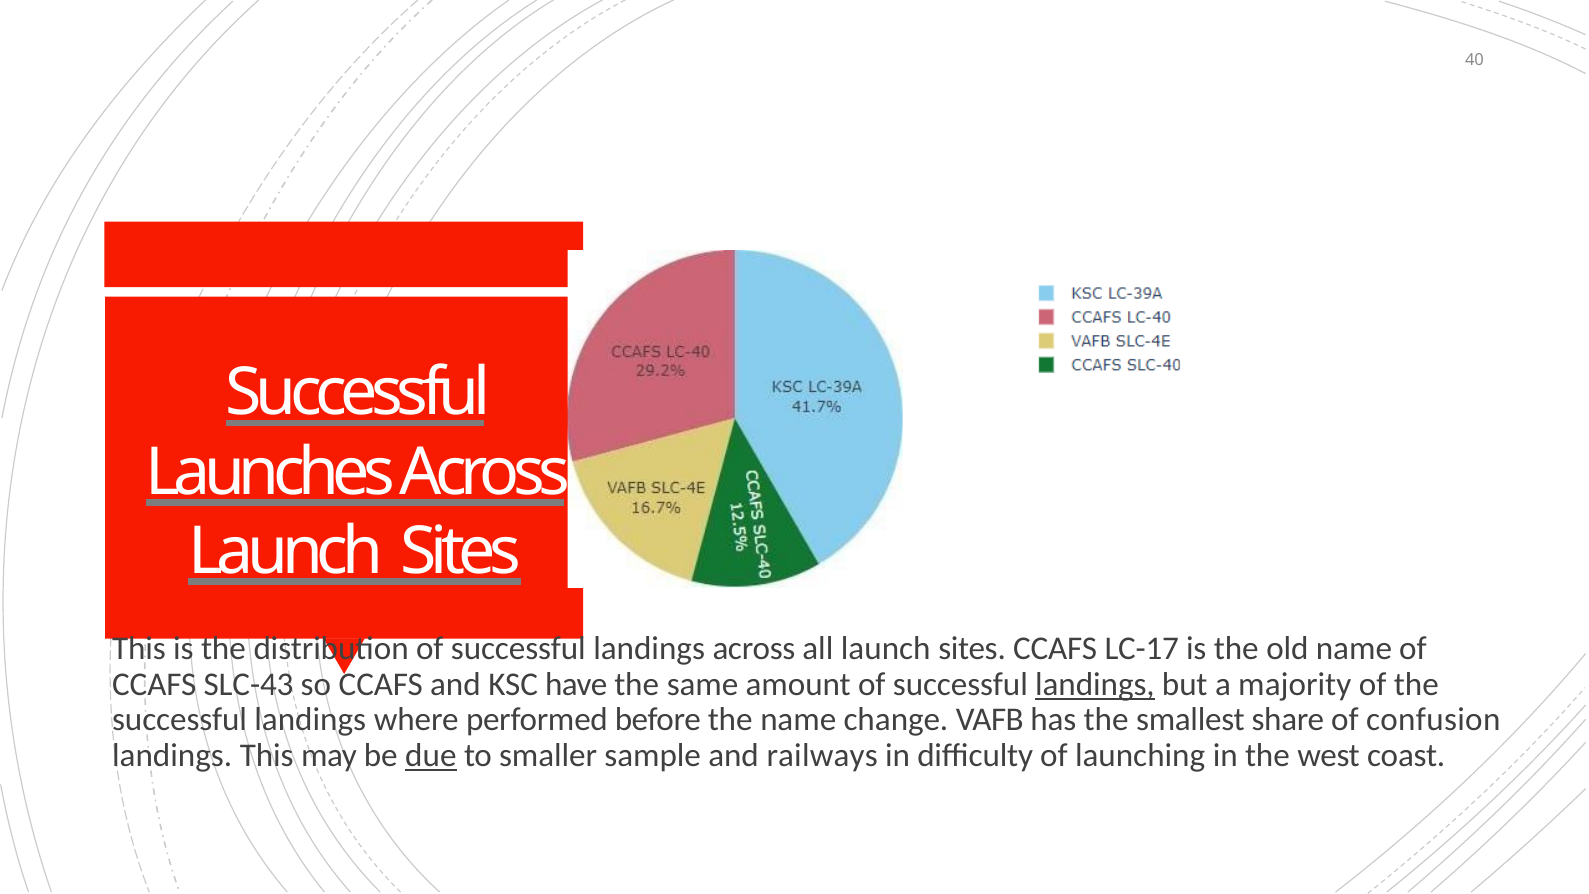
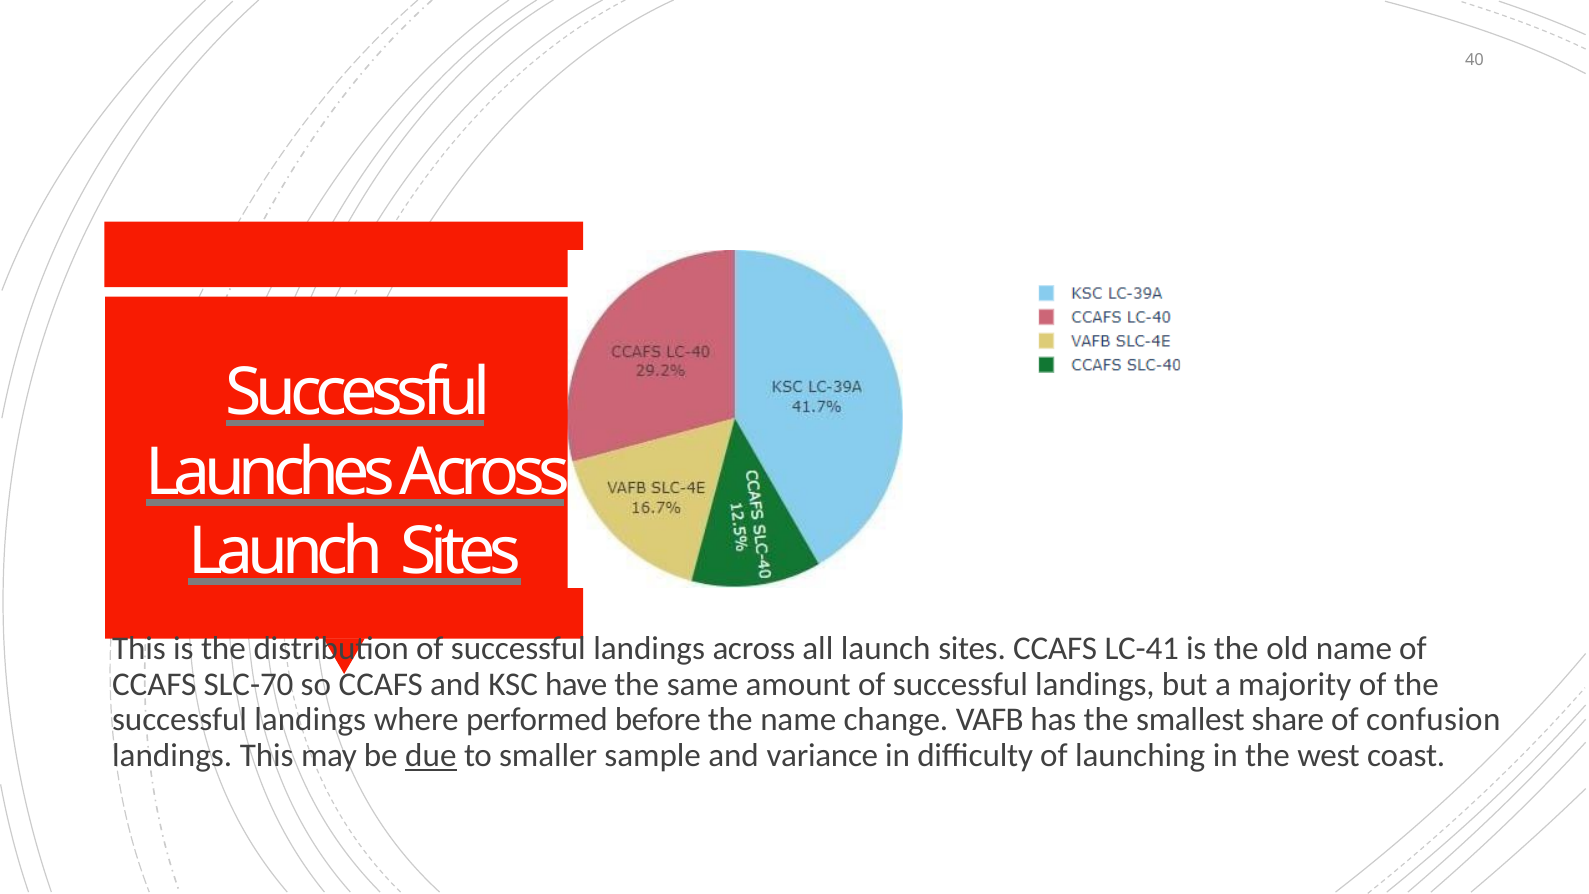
LC-17: LC-17 -> LC-41
SLC-43: SLC-43 -> SLC-70
landings at (1095, 684) underline: present -> none
railways: railways -> variance
